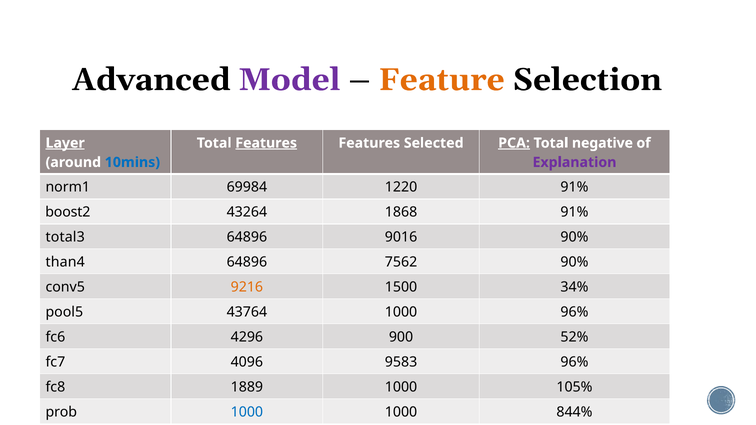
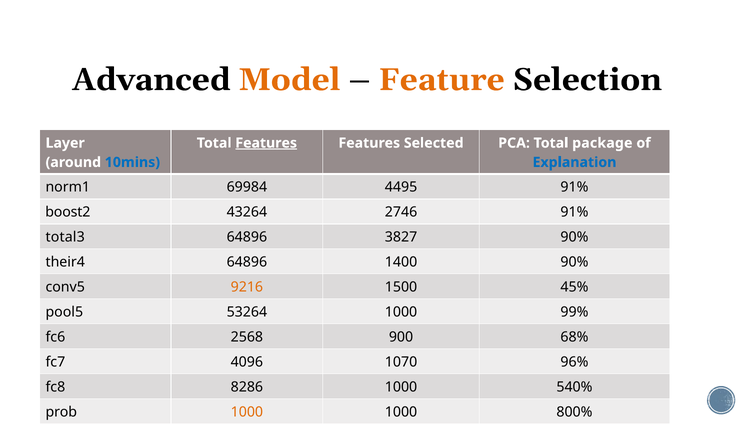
Model colour: purple -> orange
Layer underline: present -> none
PCA underline: present -> none
negative: negative -> package
Explanation colour: purple -> blue
1220: 1220 -> 4495
1868: 1868 -> 2746
9016: 9016 -> 3827
than4: than4 -> their4
7562: 7562 -> 1400
34%: 34% -> 45%
43764: 43764 -> 53264
1000 96%: 96% -> 99%
4296: 4296 -> 2568
52%: 52% -> 68%
9583: 9583 -> 1070
1889: 1889 -> 8286
105%: 105% -> 540%
1000 at (247, 412) colour: blue -> orange
844%: 844% -> 800%
